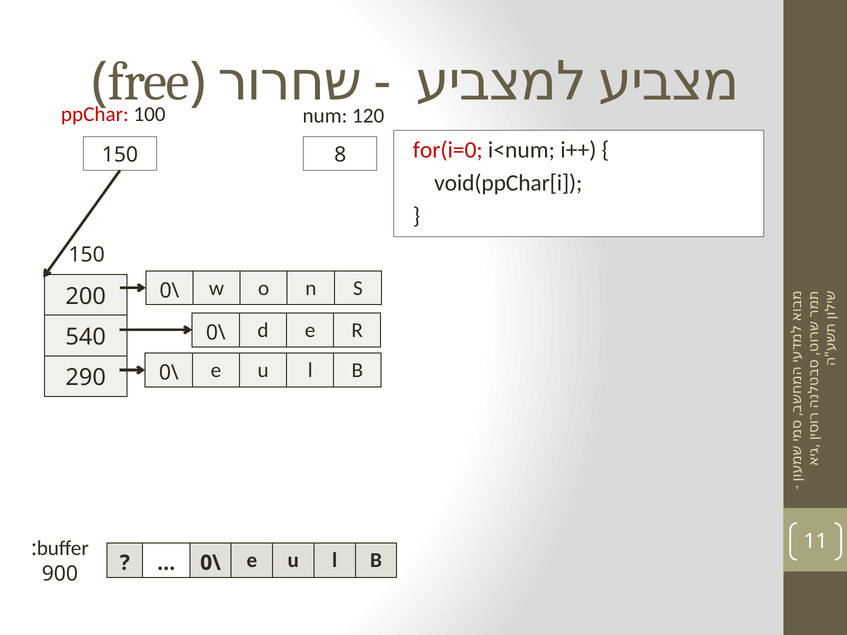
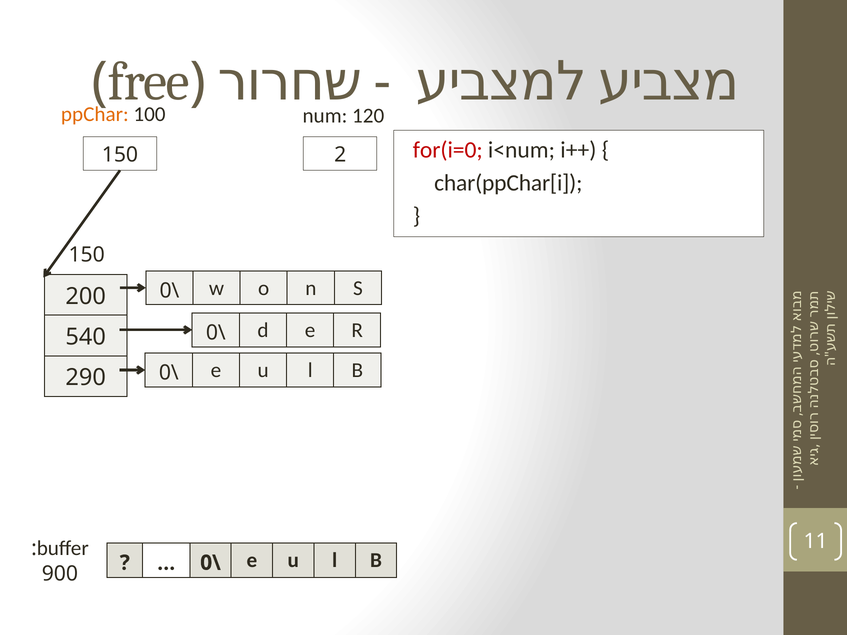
ppChar colour: red -> orange
8: 8 -> 2
void(ppChar[i: void(ppChar[i -> char(ppChar[i
